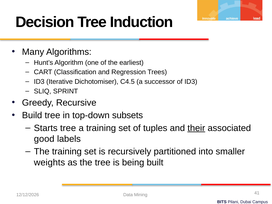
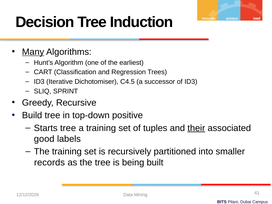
Many underline: none -> present
subsets: subsets -> positive
weights: weights -> records
